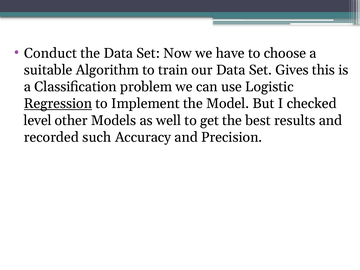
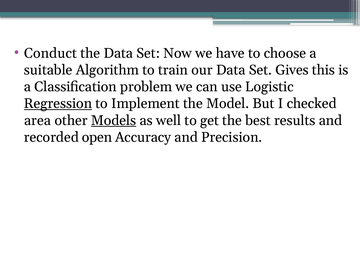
level: level -> area
Models underline: none -> present
such: such -> open
